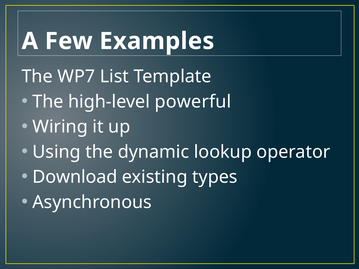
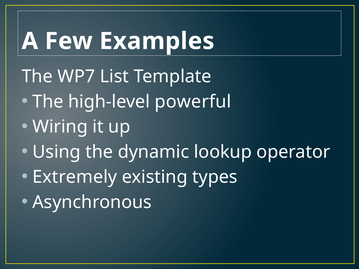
Download: Download -> Extremely
